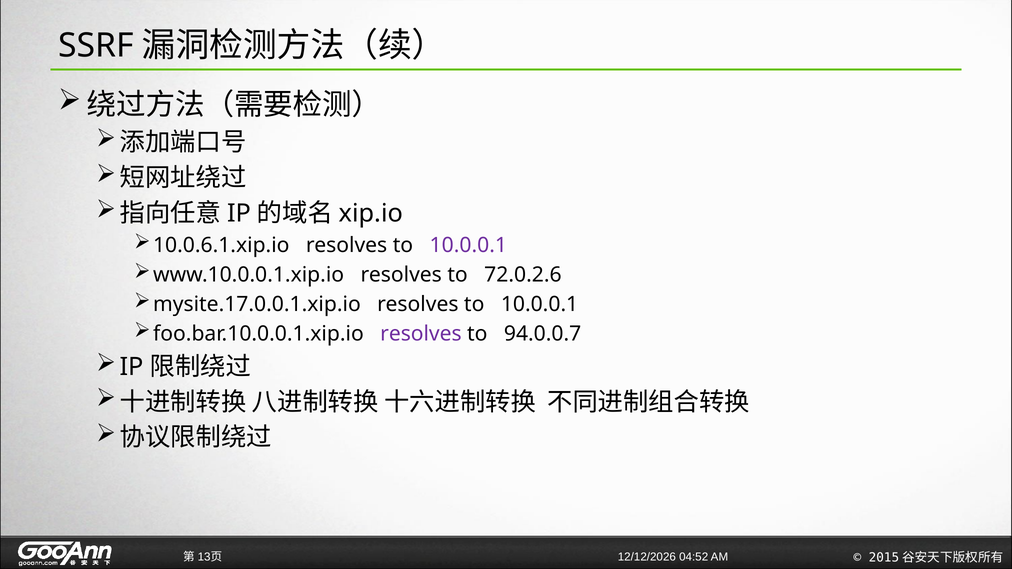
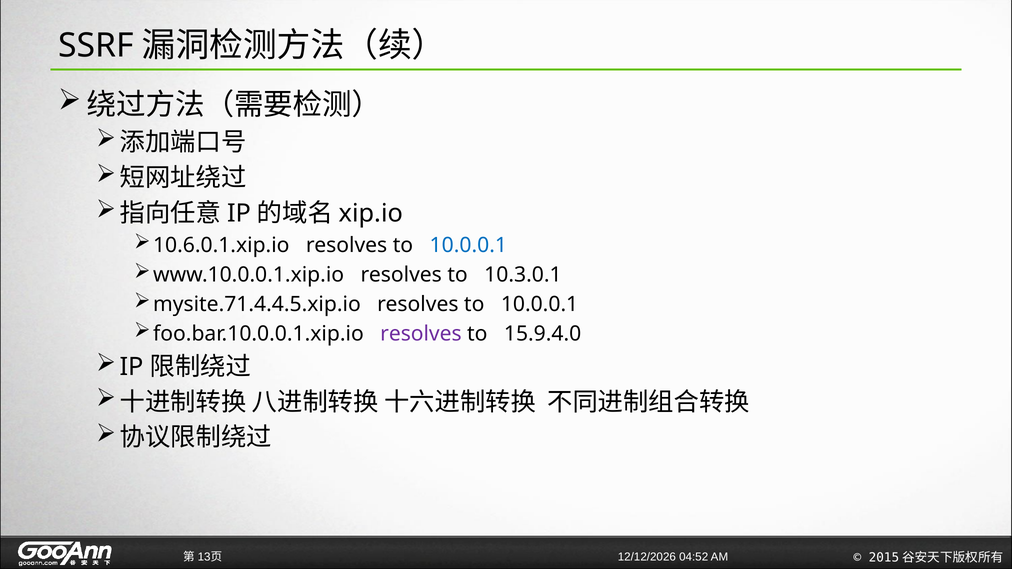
10.0.6.1.xip.io: 10.0.6.1.xip.io -> 10.6.0.1.xip.io
10.0.0.1 at (468, 245) colour: purple -> blue
72.0.2.6: 72.0.2.6 -> 10.3.0.1
mysite.17.0.0.1.xip.io: mysite.17.0.0.1.xip.io -> mysite.71.4.4.5.xip.io
94.0.0.7: 94.0.0.7 -> 15.9.4.0
